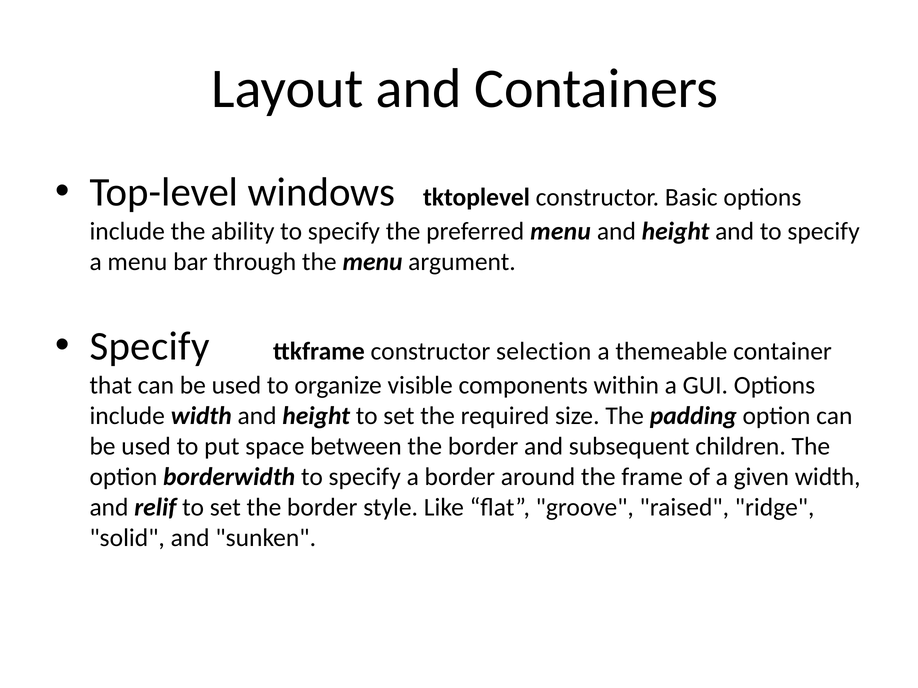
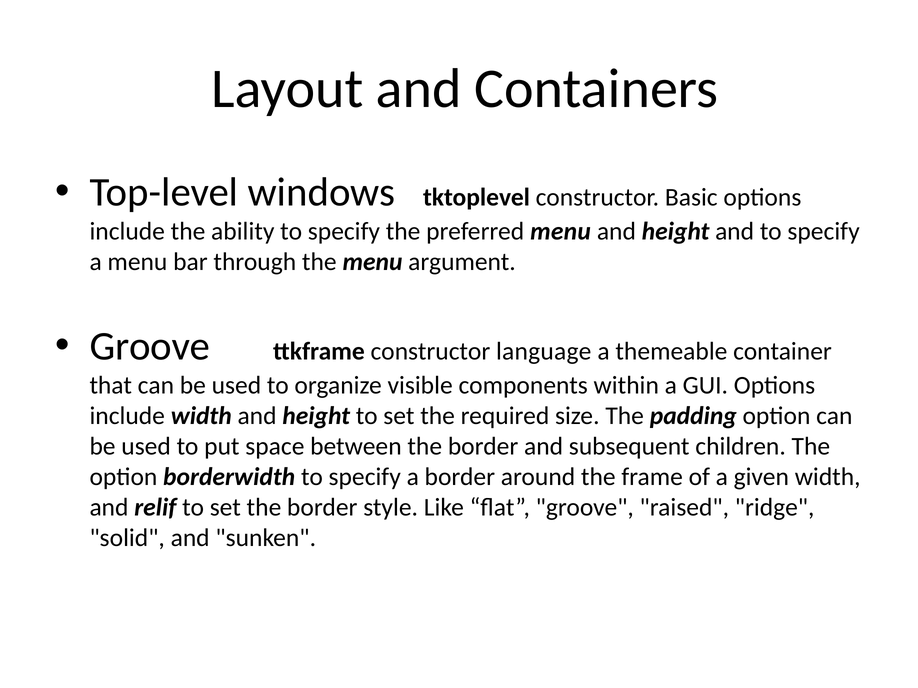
Specify at (150, 347): Specify -> Groove
selection: selection -> language
